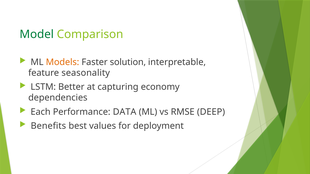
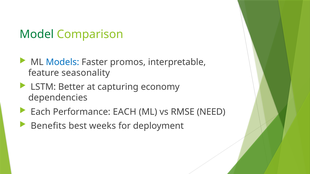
Models colour: orange -> blue
solution: solution -> promos
Performance DATA: DATA -> EACH
DEEP: DEEP -> NEED
values: values -> weeks
